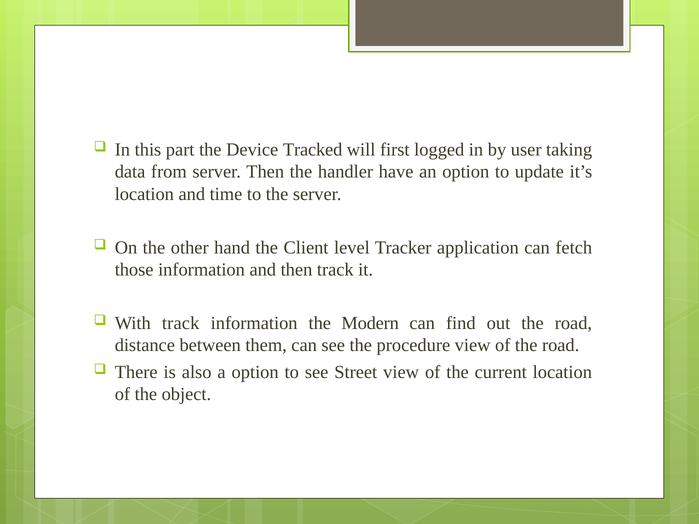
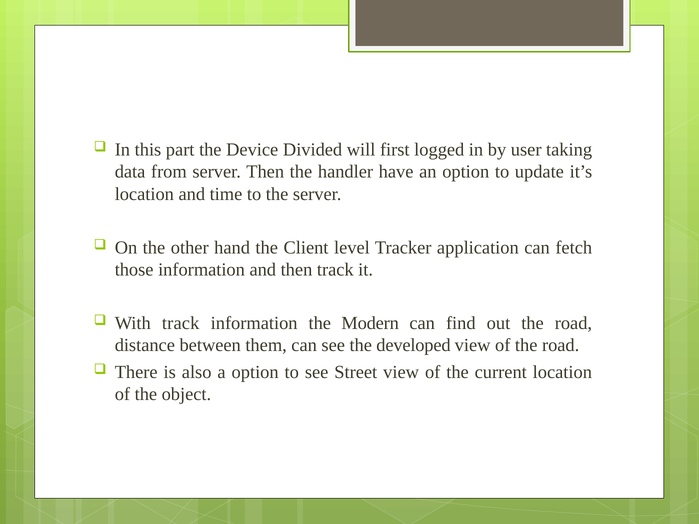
Tracked: Tracked -> Divided
procedure: procedure -> developed
